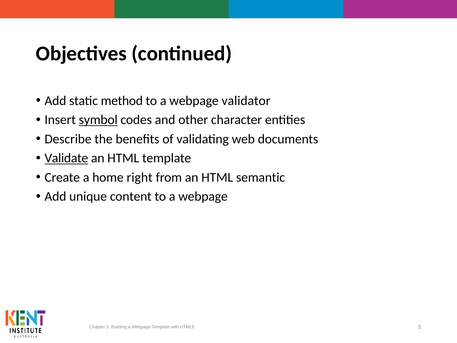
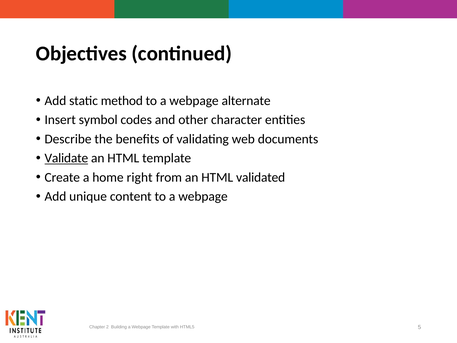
validator: validator -> alternate
symbol underline: present -> none
semantic: semantic -> validated
